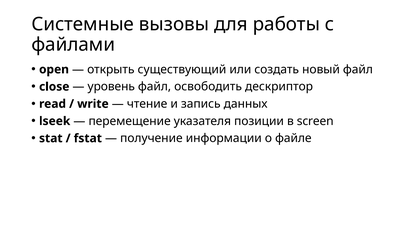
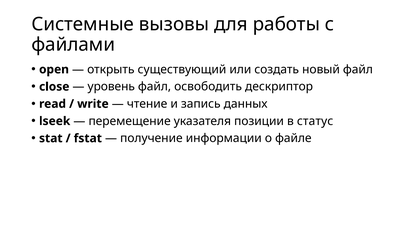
screen: screen -> статус
